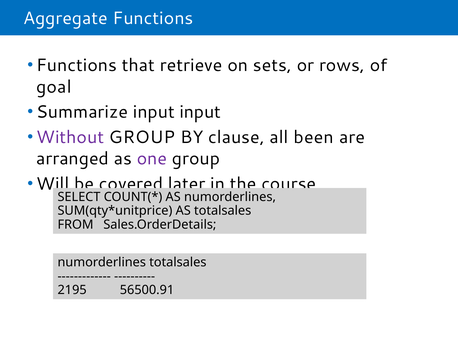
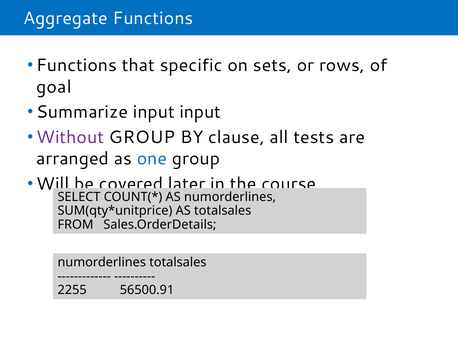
retrieve: retrieve -> specific
been: been -> tests
one colour: purple -> blue
2195: 2195 -> 2255
